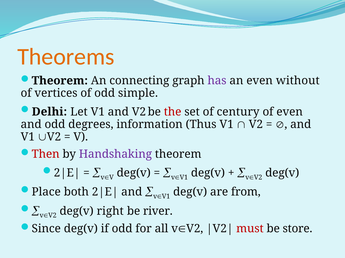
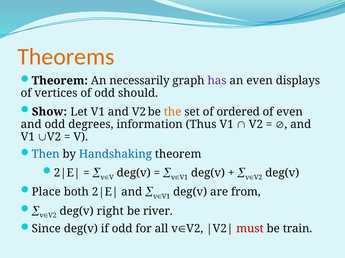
connecting: connecting -> necessarily
without: without -> displays
simple: simple -> should
Delhi: Delhi -> Show
the colour: red -> orange
century: century -> ordered
Then colour: red -> blue
Handshaking colour: purple -> blue
store: store -> train
